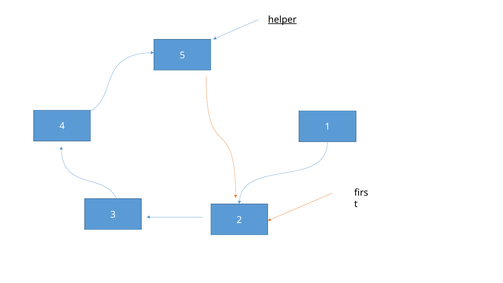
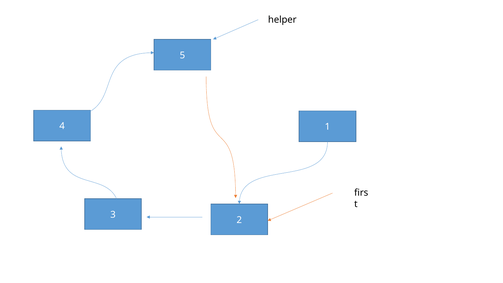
helper underline: present -> none
